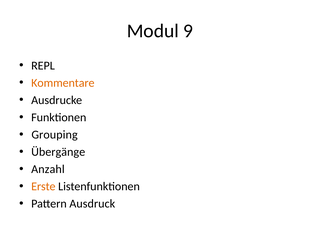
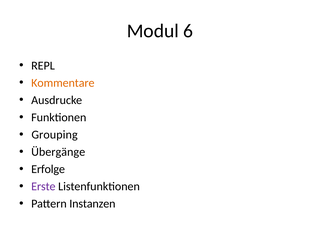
9: 9 -> 6
Anzahl: Anzahl -> Erfolge
Erste colour: orange -> purple
Ausdruck: Ausdruck -> Instanzen
